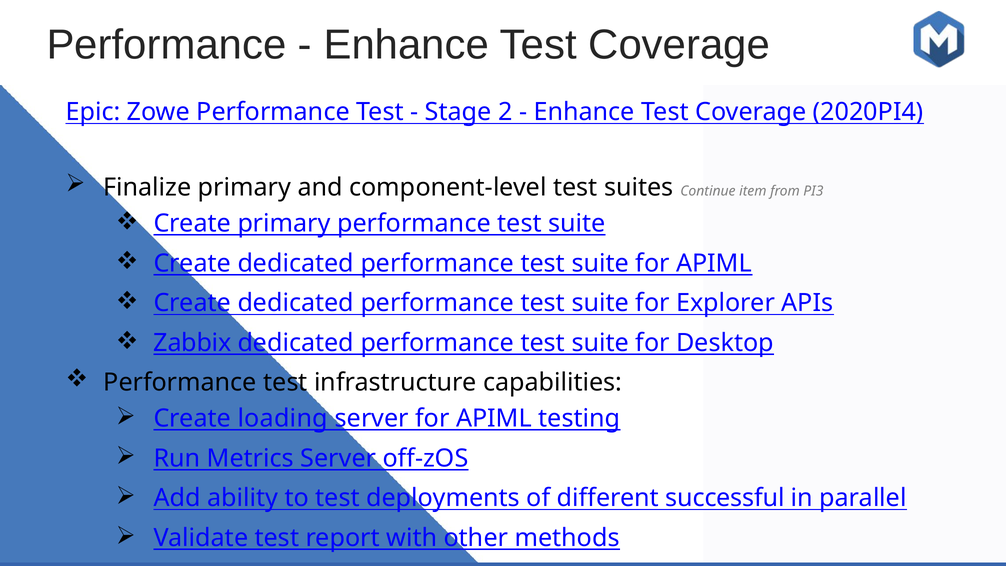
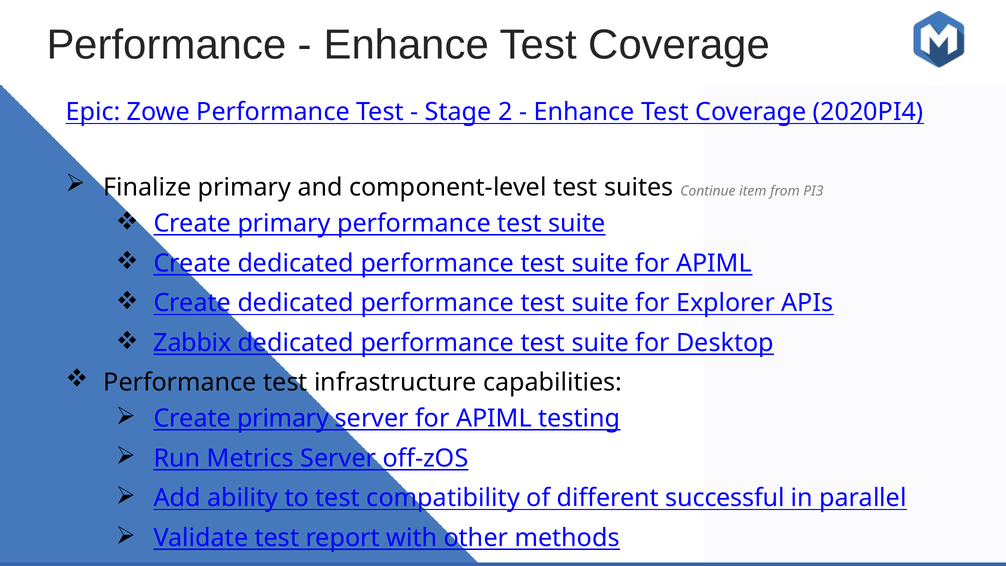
loading at (283, 418): loading -> primary
deployments: deployments -> compatibility
